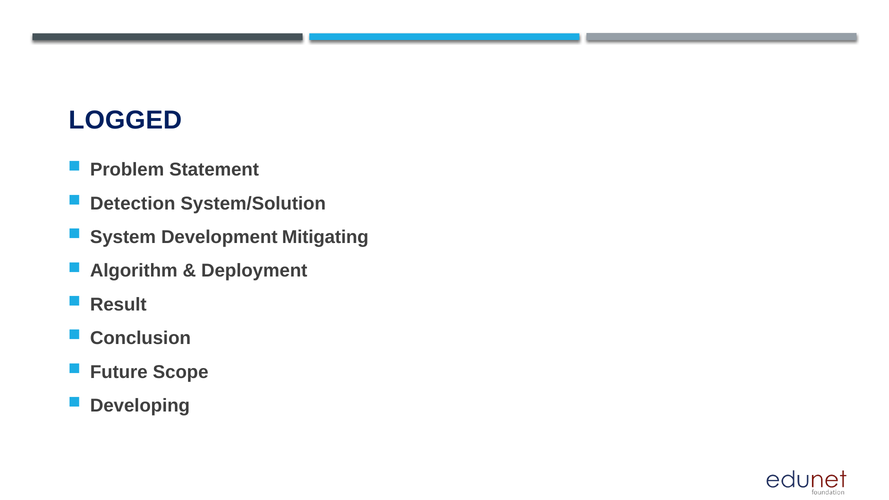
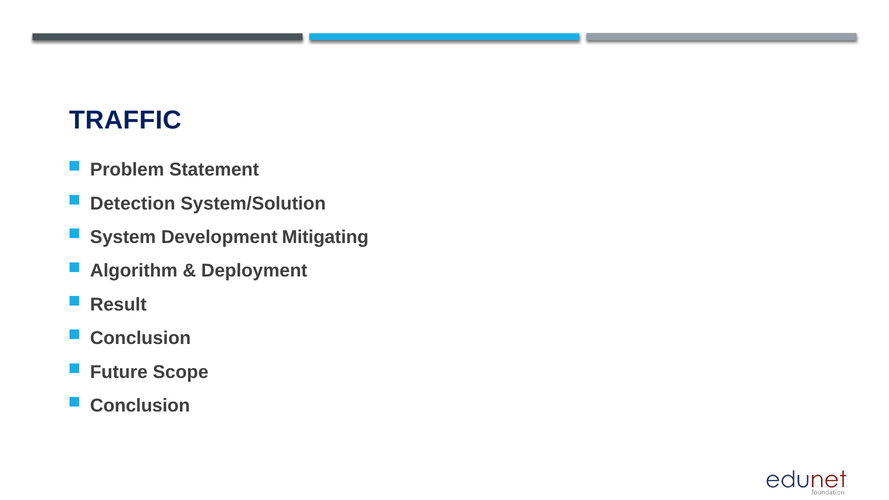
LOGGED: LOGGED -> TRAFFIC
Developing at (140, 406): Developing -> Conclusion
